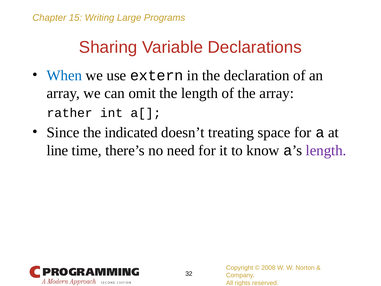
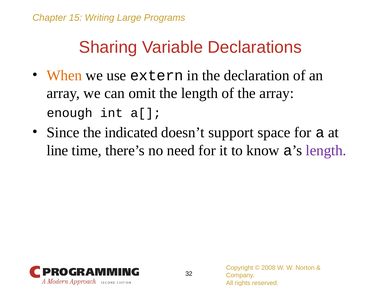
When colour: blue -> orange
rather: rather -> enough
treating: treating -> support
